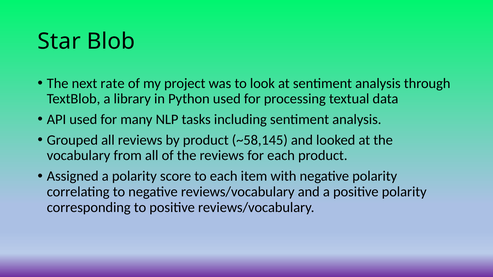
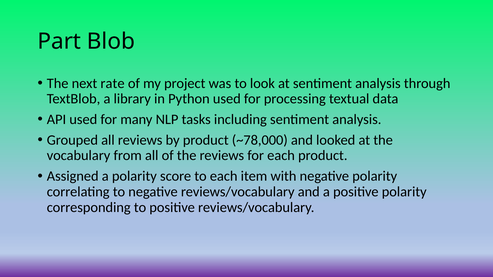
Star: Star -> Part
~58,145: ~58,145 -> ~78,000
